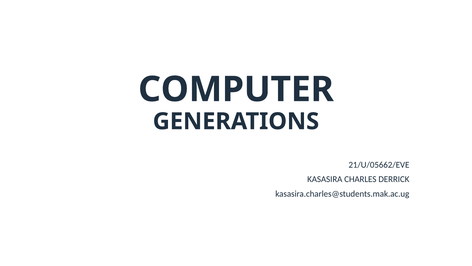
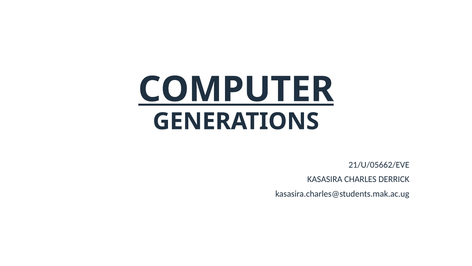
COMPUTER underline: none -> present
